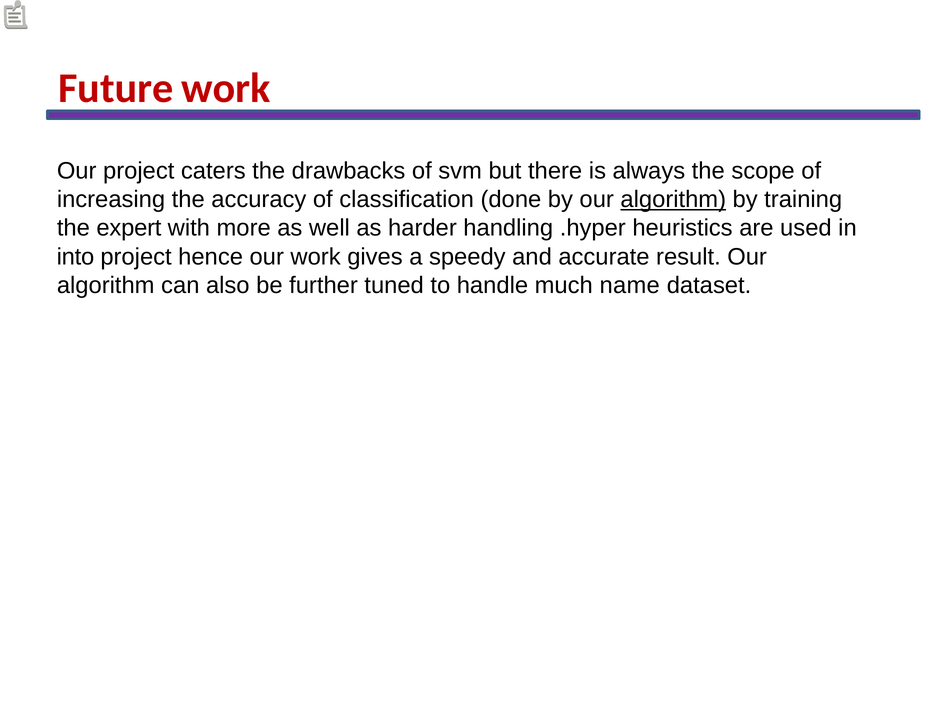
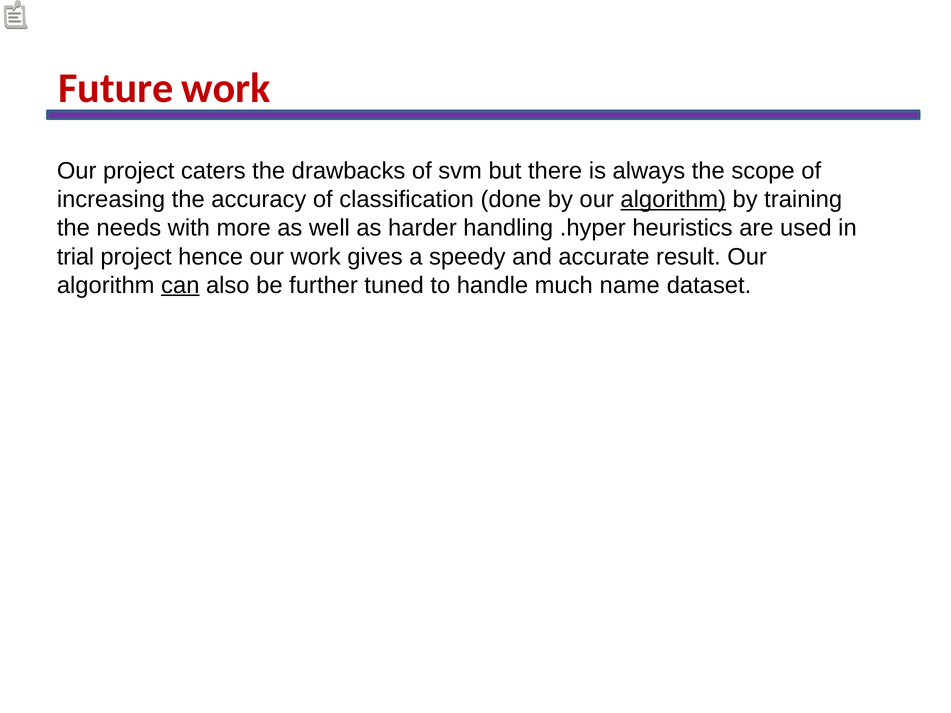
expert: expert -> needs
into: into -> trial
can underline: none -> present
